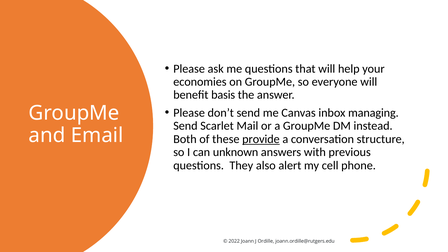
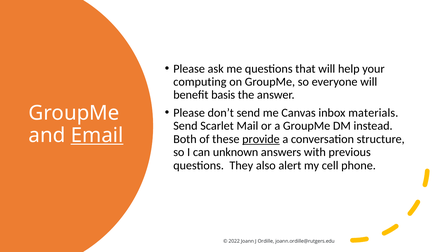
economies: economies -> computing
managing: managing -> materials
Email underline: none -> present
